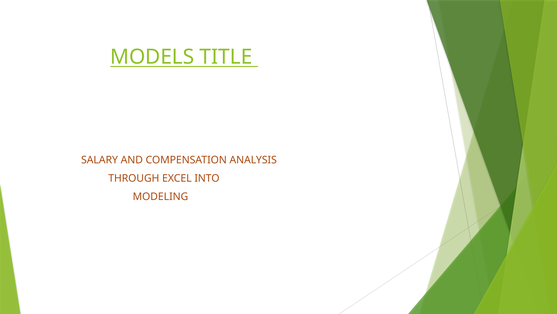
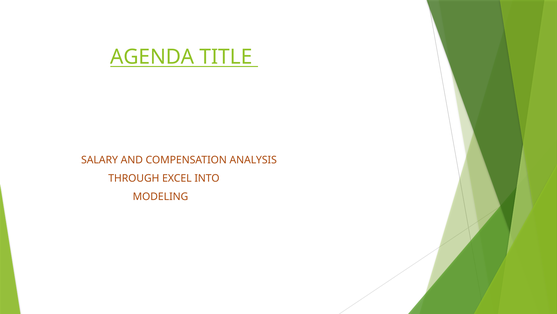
MODELS: MODELS -> AGENDA
